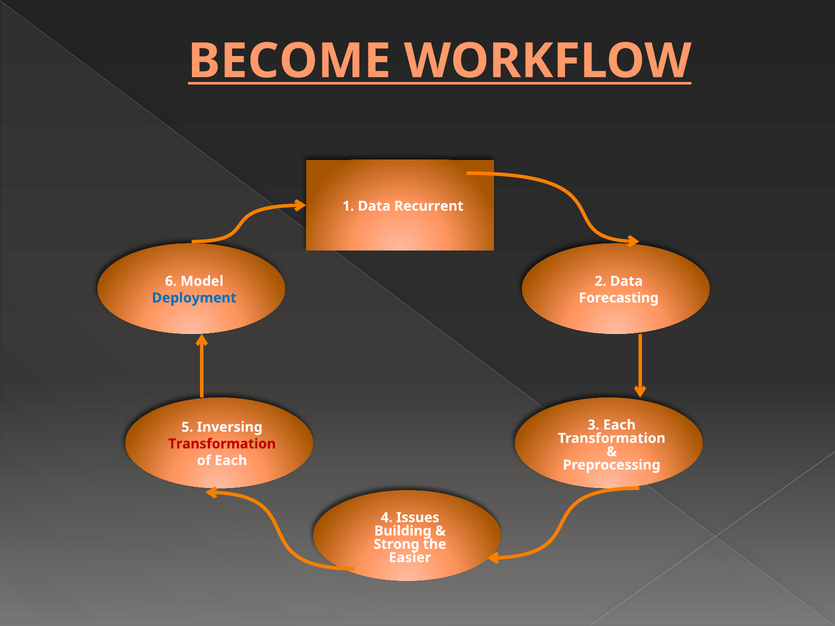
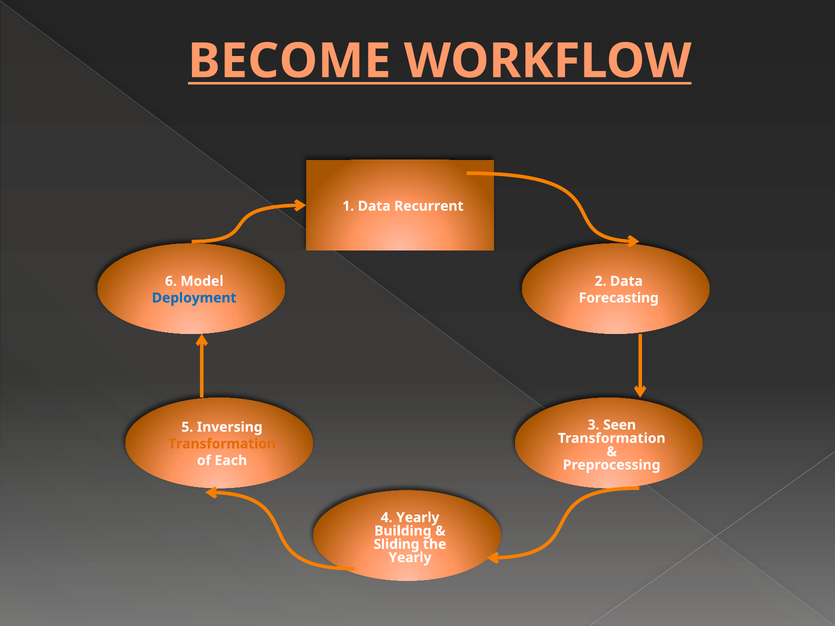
3 Each: Each -> Seen
Transformation at (222, 444) colour: red -> orange
4 Issues: Issues -> Yearly
Strong: Strong -> Sliding
Easier at (410, 558): Easier -> Yearly
